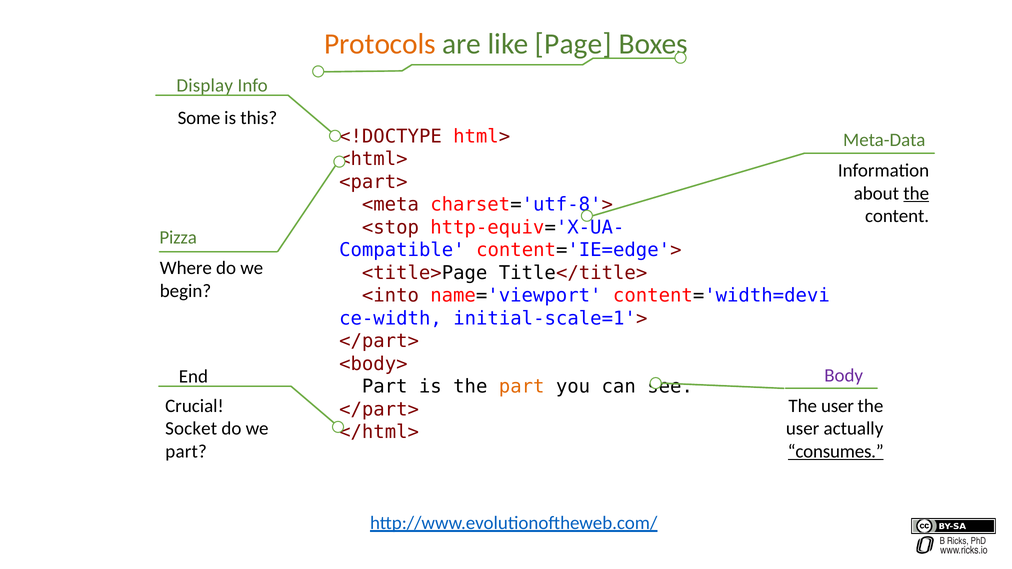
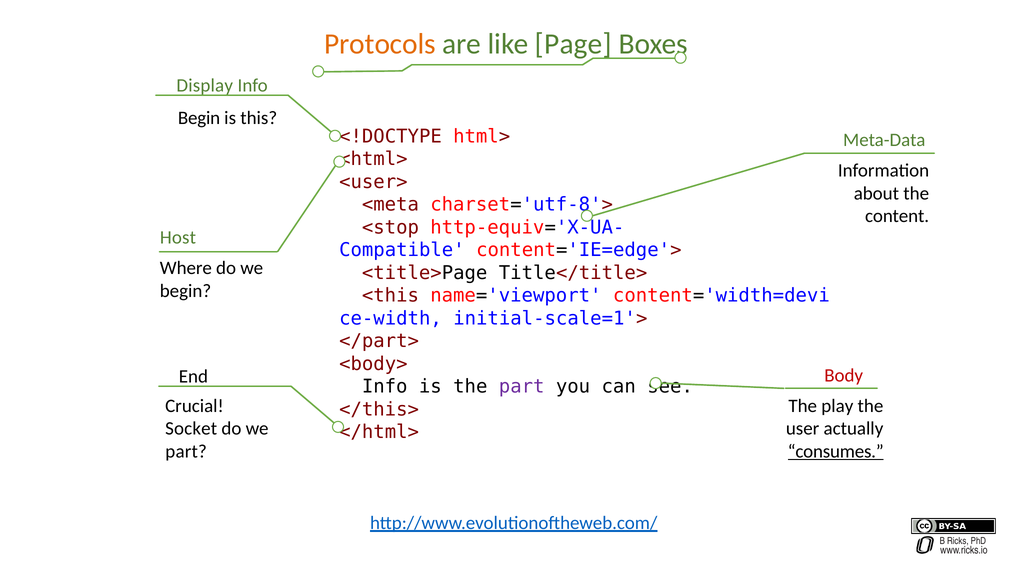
Some at (199, 118): Some -> Begin
<part>: <part> -> <user>
the at (916, 193) underline: present -> none
Pizza: Pizza -> Host
<into: <into -> <this
Body colour: purple -> red
Part at (385, 387): Part -> Info
part at (522, 387) colour: orange -> purple
user at (837, 406): user -> play
</part> at (379, 410): </part> -> </this>
